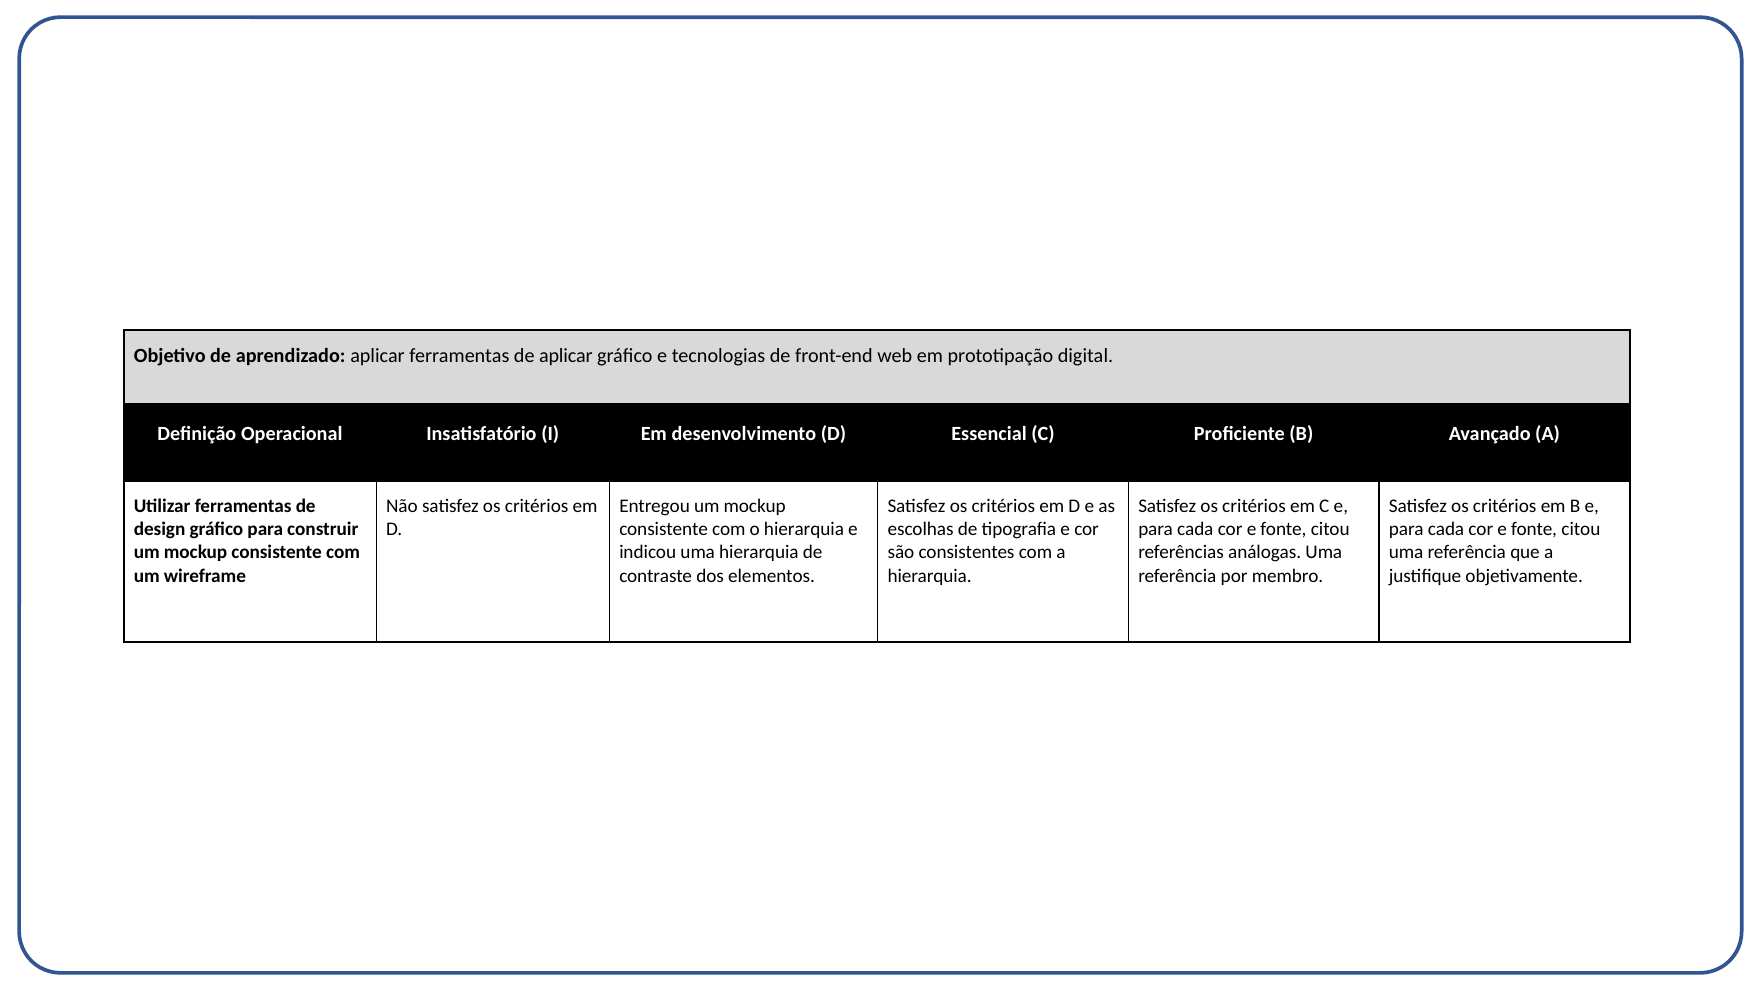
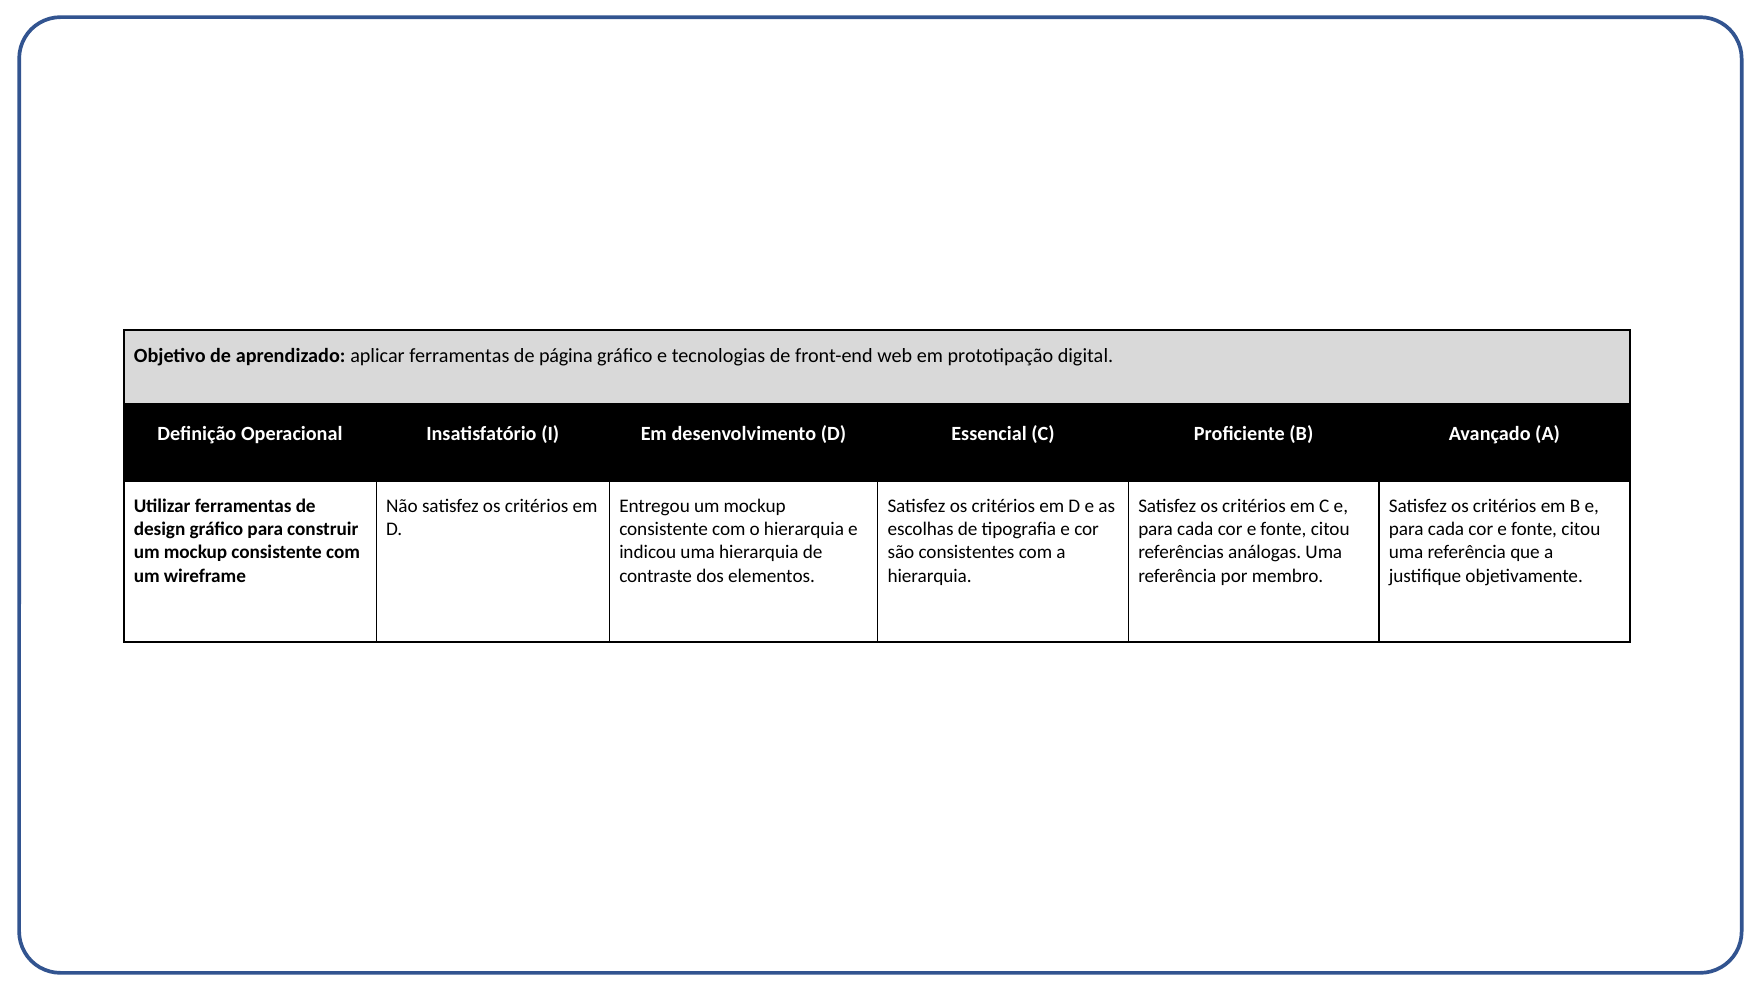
de aplicar: aplicar -> página
